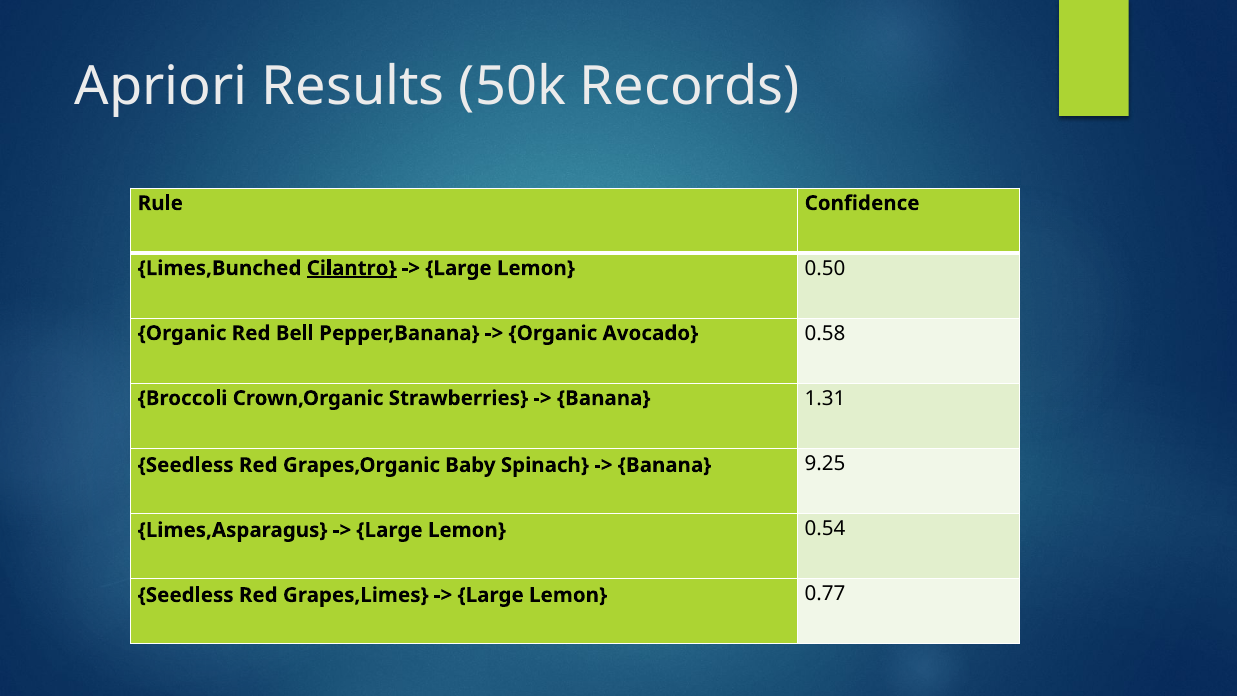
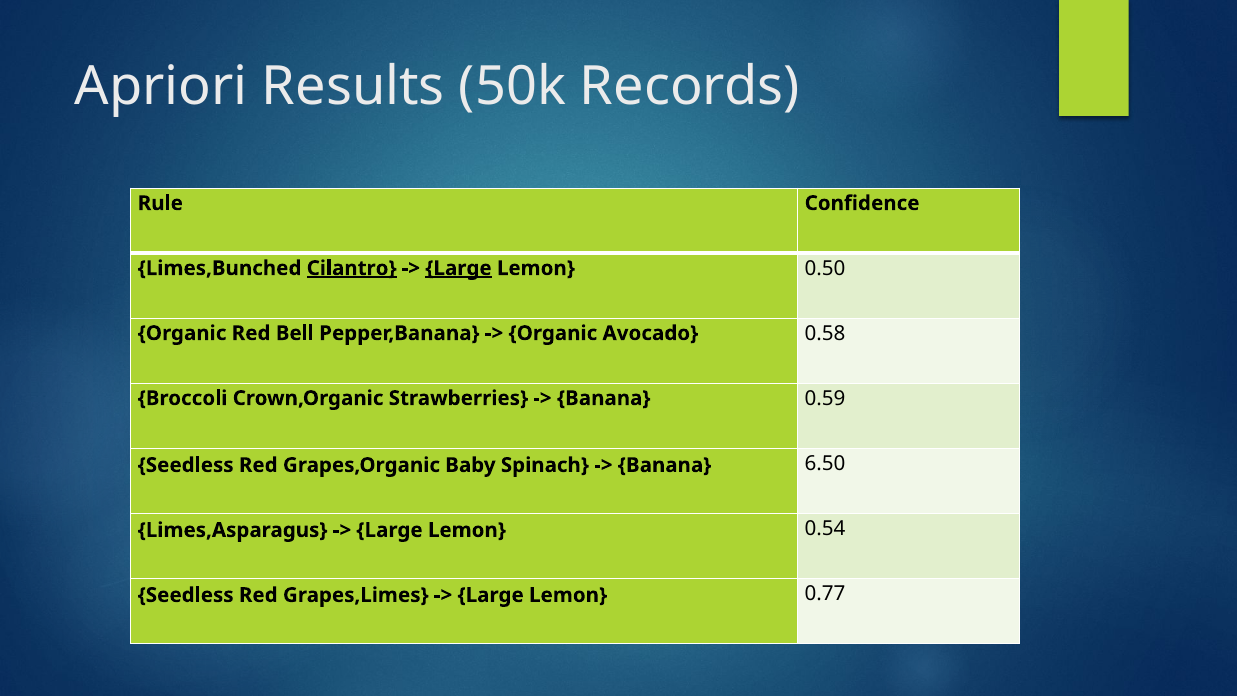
Large at (459, 268) underline: none -> present
1.31: 1.31 -> 0.59
9.25: 9.25 -> 6.50
